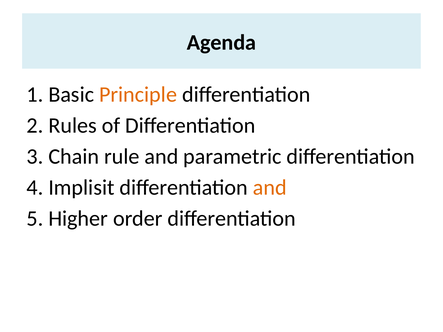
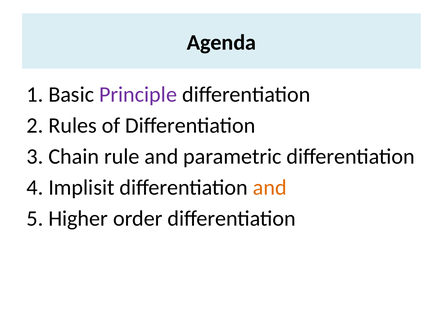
Principle colour: orange -> purple
